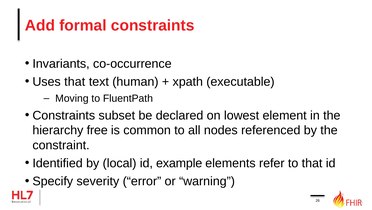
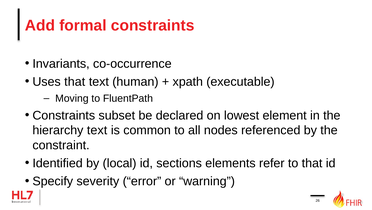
hierarchy free: free -> text
example: example -> sections
